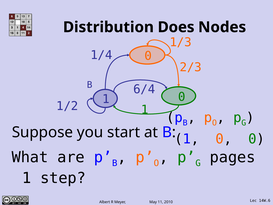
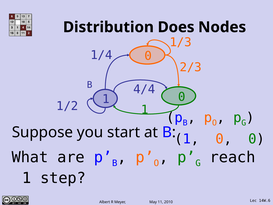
6/4: 6/4 -> 4/4
pages: pages -> reach
